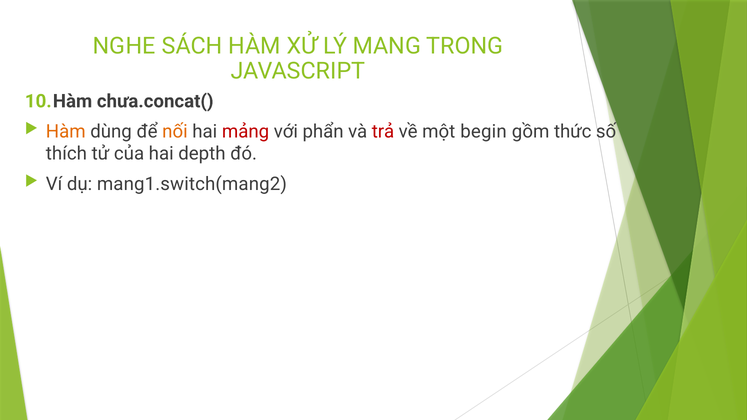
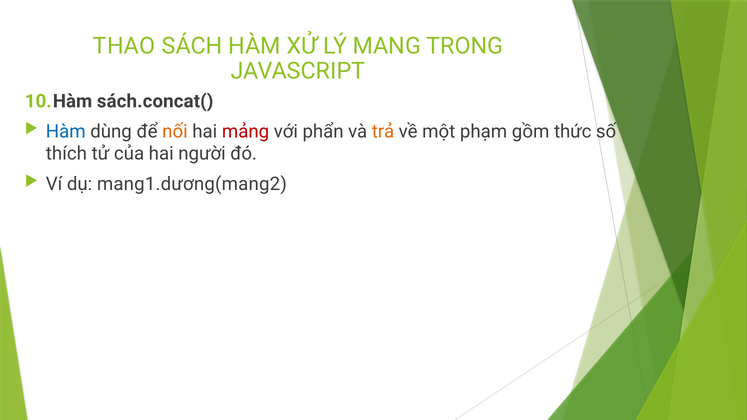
NGHE: NGHE -> THAO
chưa.concat(: chưa.concat( -> sách.concat(
Hàm at (66, 131) colour: orange -> blue
trả colour: red -> orange
begin: begin -> phạm
depth: depth -> người
mang1.switch(mang2: mang1.switch(mang2 -> mang1.dương(mang2
